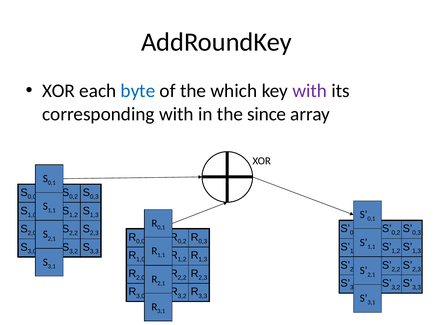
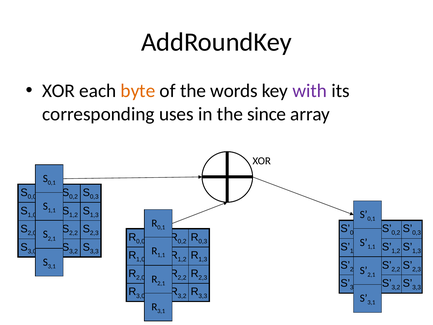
byte colour: blue -> orange
which: which -> words
corresponding with: with -> uses
